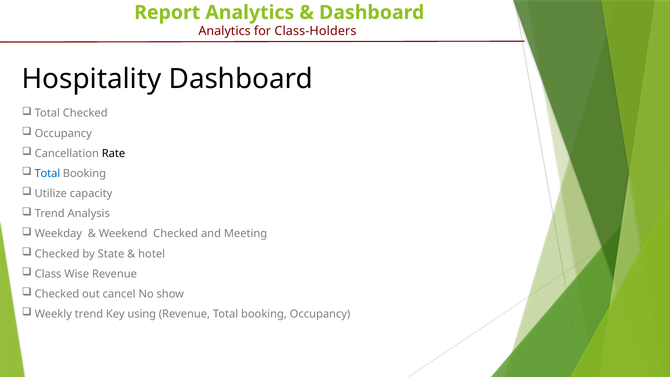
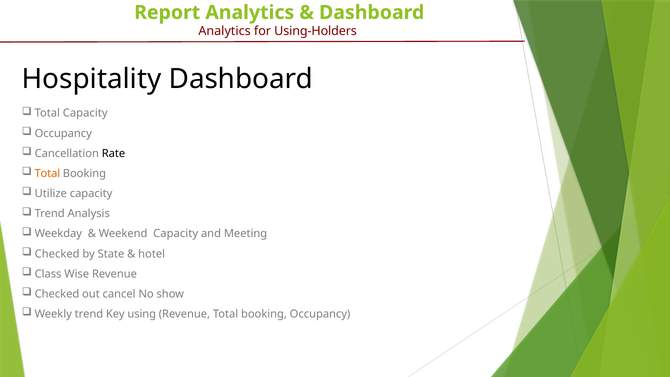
Class-Holders: Class-Holders -> Using-Holders
Total Checked: Checked -> Capacity
Total at (47, 173) colour: blue -> orange
Weekend Checked: Checked -> Capacity
